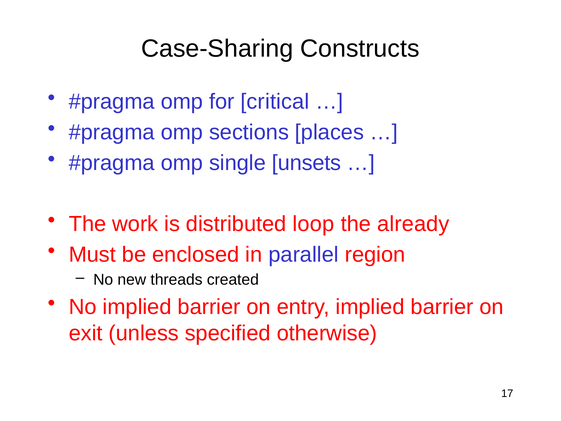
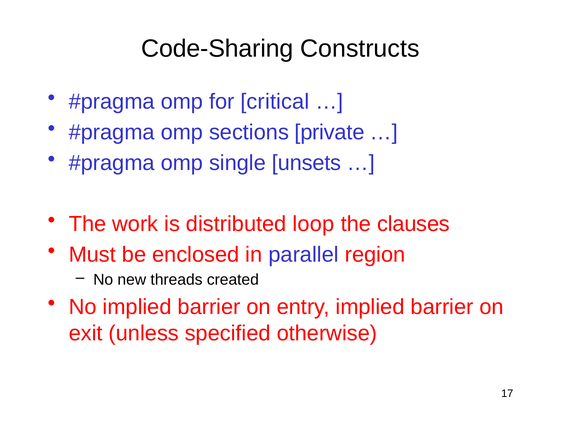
Case-Sharing: Case-Sharing -> Code-Sharing
places: places -> private
already: already -> clauses
